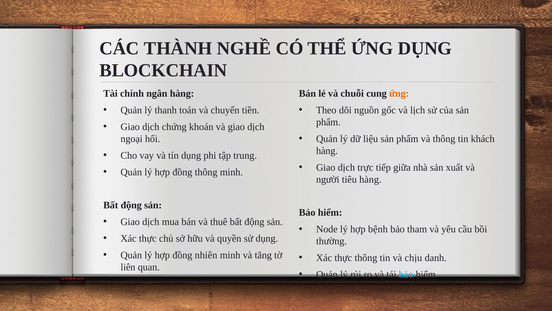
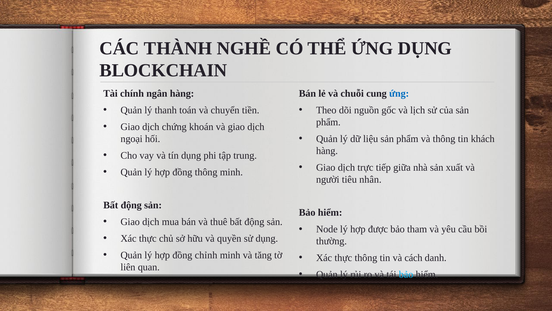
ứng at (399, 94) colour: orange -> blue
tiêu hàng: hàng -> nhân
bệnh: bệnh -> được
nhiên: nhiên -> chỉnh
chịu: chịu -> cách
